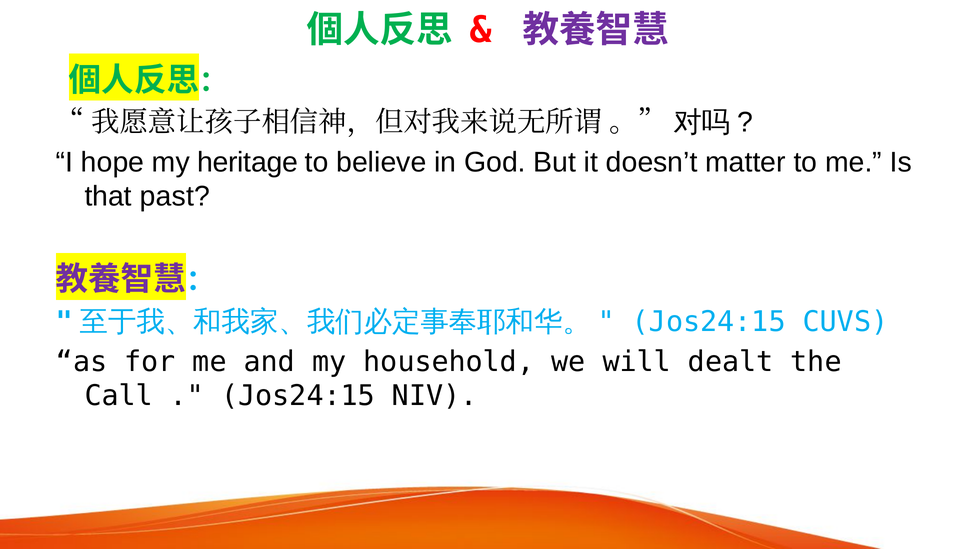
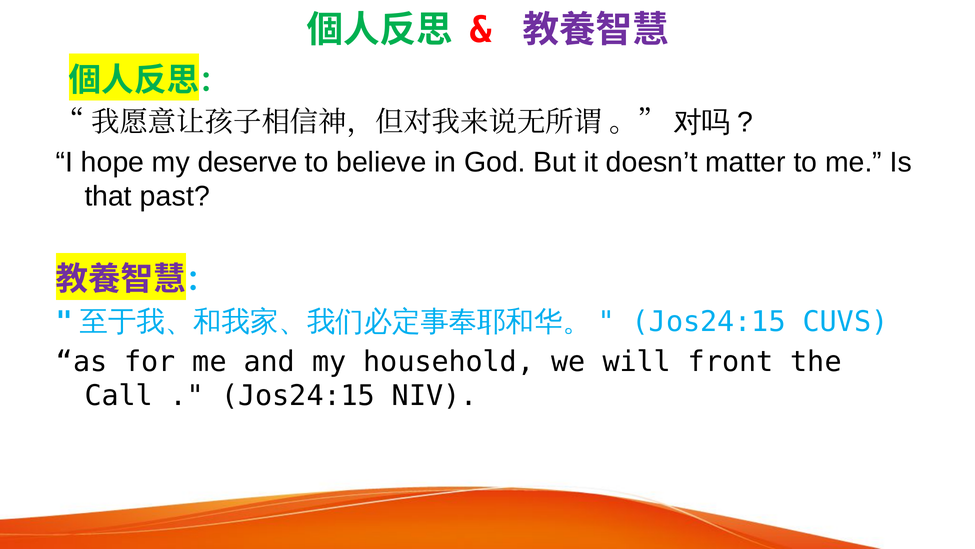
heritage: heritage -> deserve
dealt: dealt -> front
